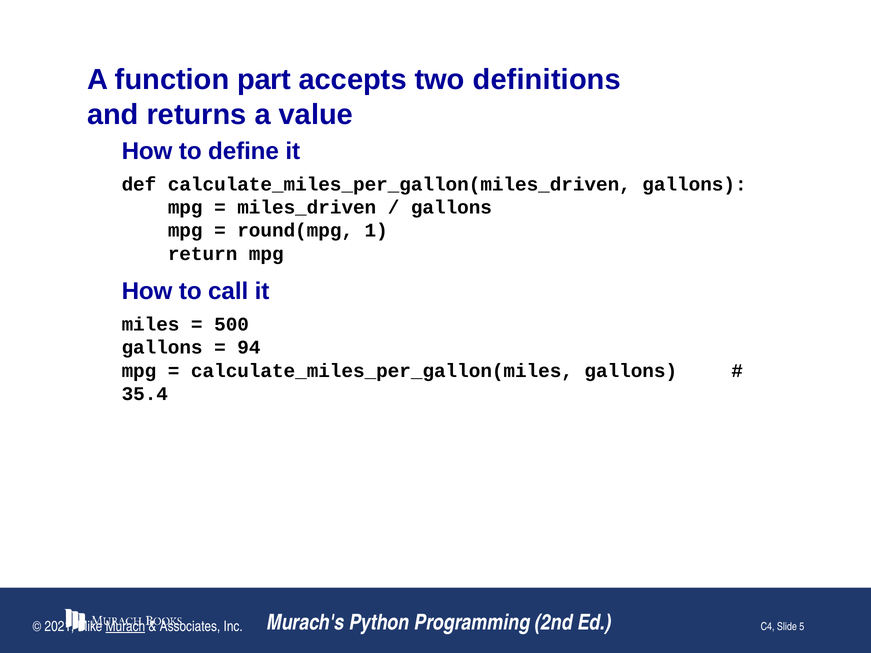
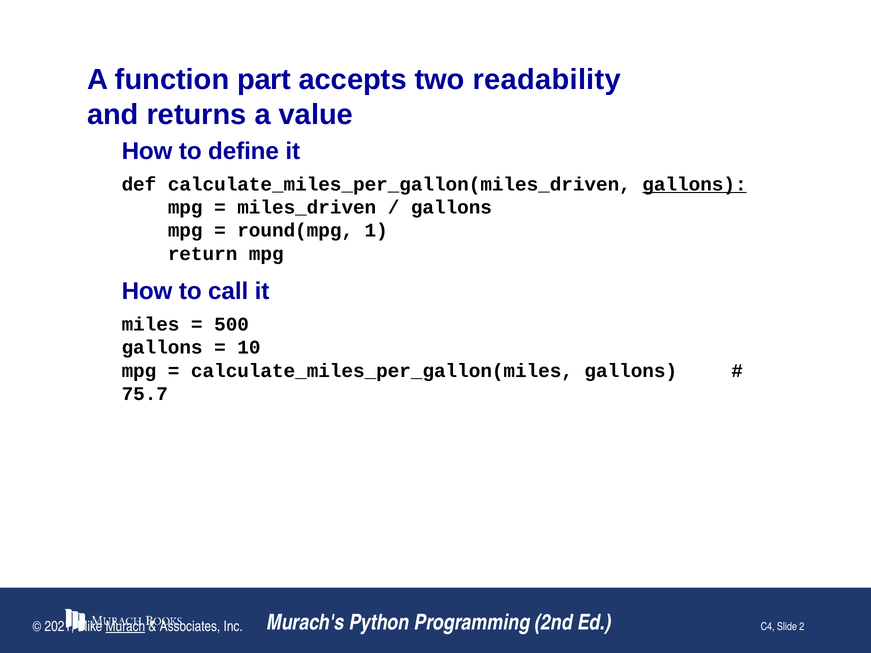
definitions: definitions -> readability
gallons at (694, 184) underline: none -> present
94: 94 -> 10
35.4: 35.4 -> 75.7
5: 5 -> 2
